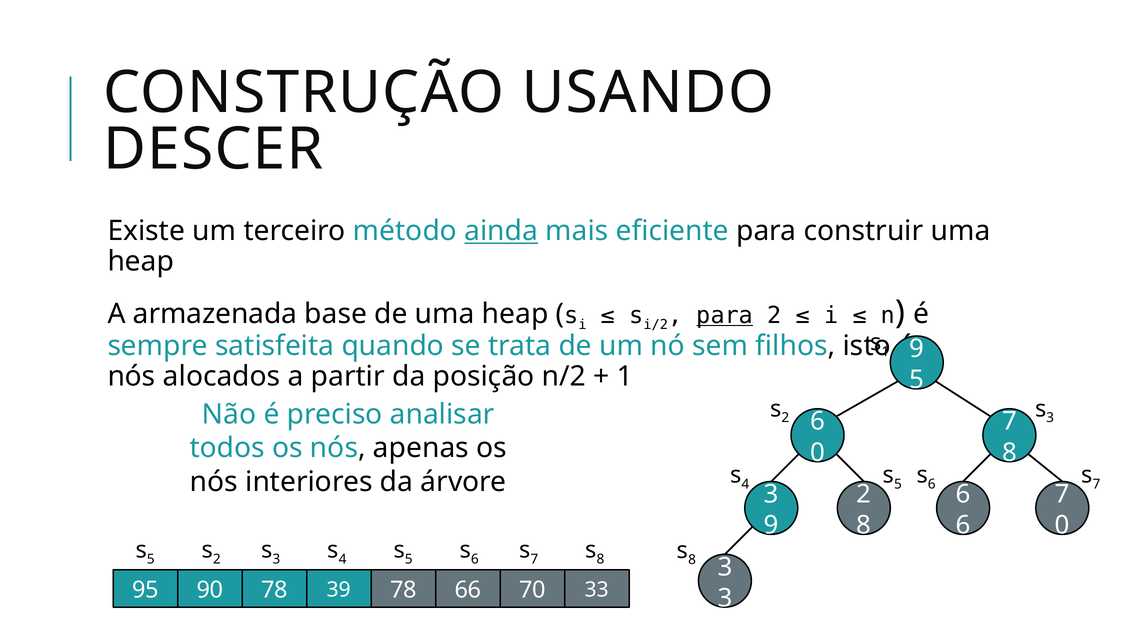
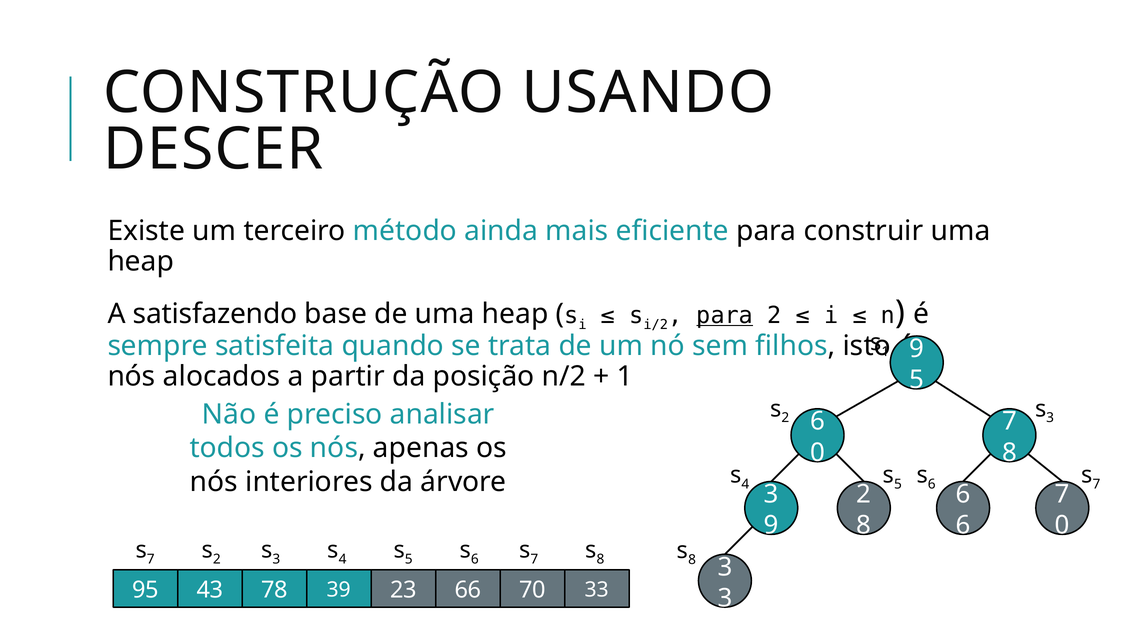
ainda underline: present -> none
armazenada: armazenada -> satisfazendo
5 at (151, 559): 5 -> 7
90: 90 -> 43
78 78: 78 -> 23
